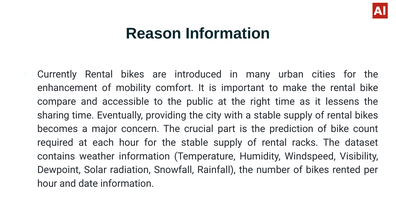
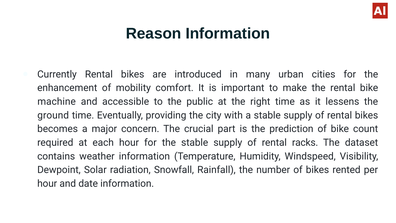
compare: compare -> machine
sharing: sharing -> ground
